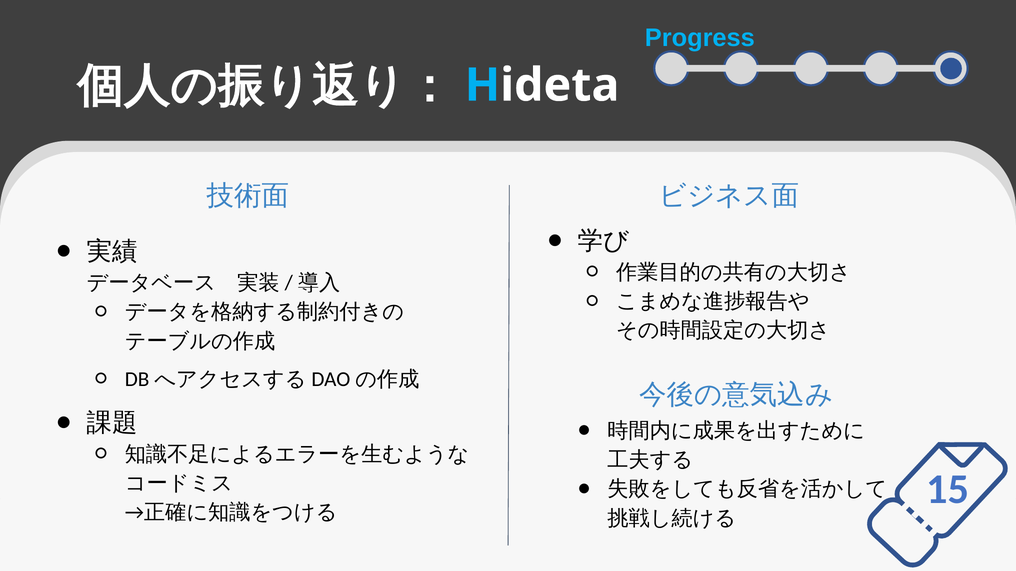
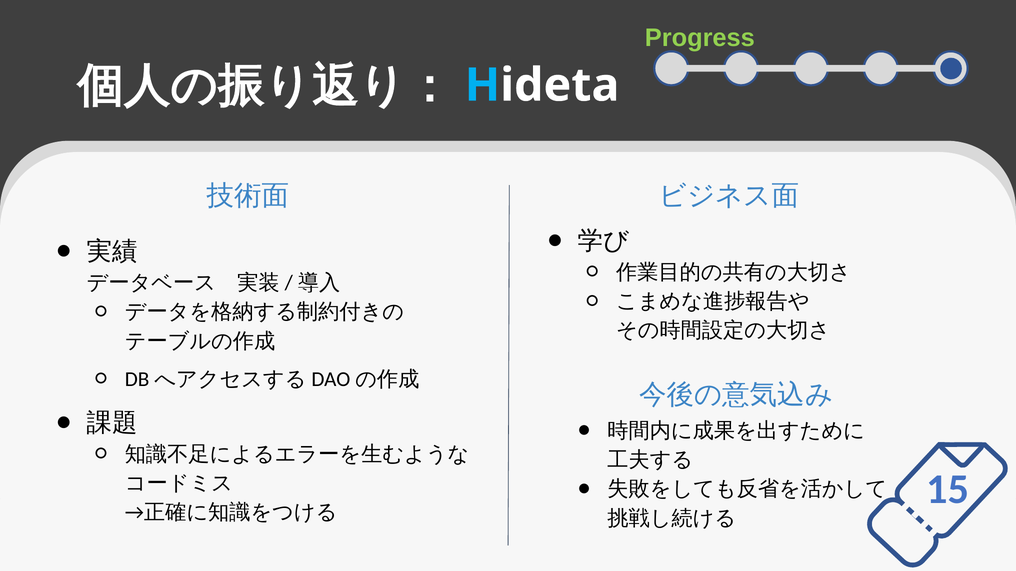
Progress colour: light blue -> light green
